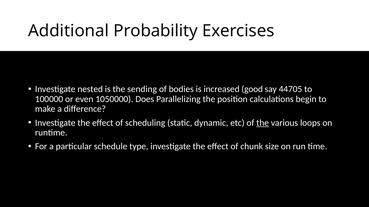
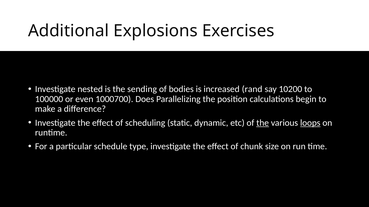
Probability: Probability -> Explosions
good: good -> rand
44705: 44705 -> 10200
1050000: 1050000 -> 1000700
loops underline: none -> present
